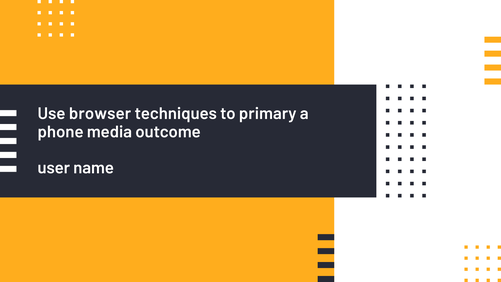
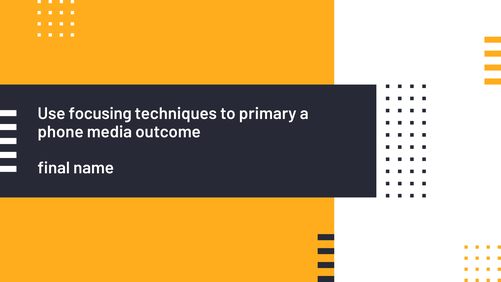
browser: browser -> focusing
user: user -> final
